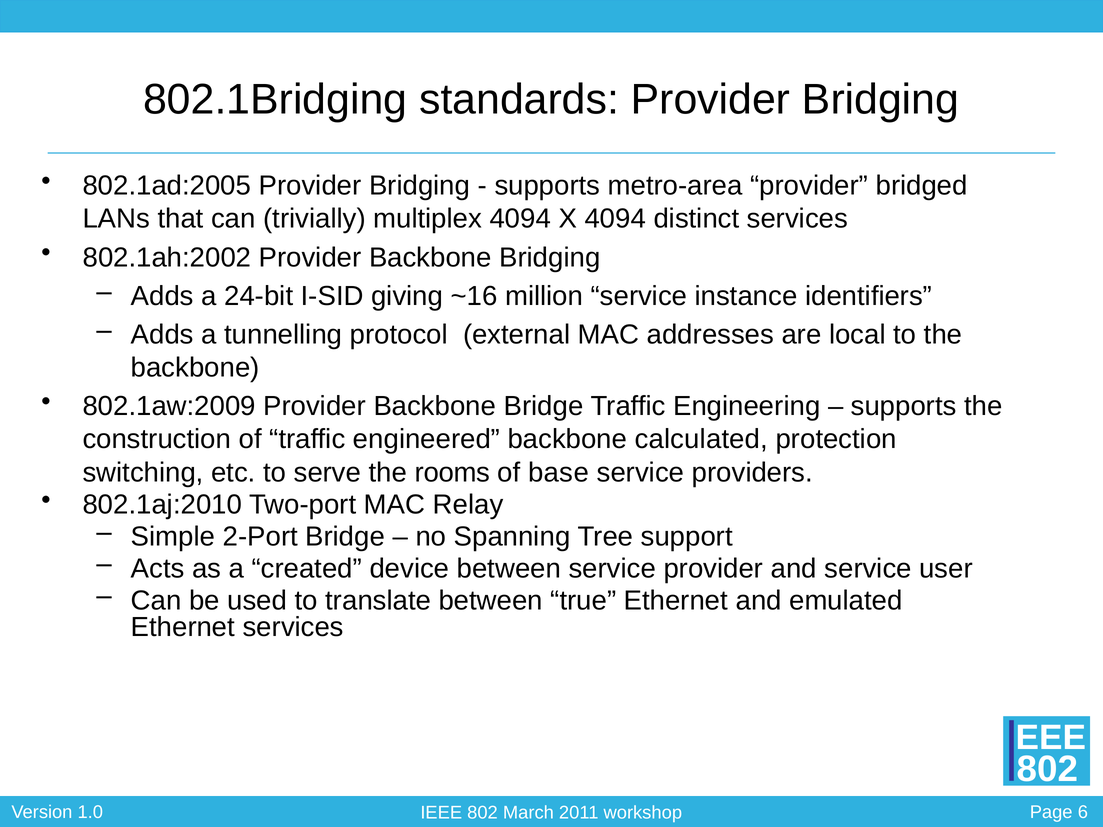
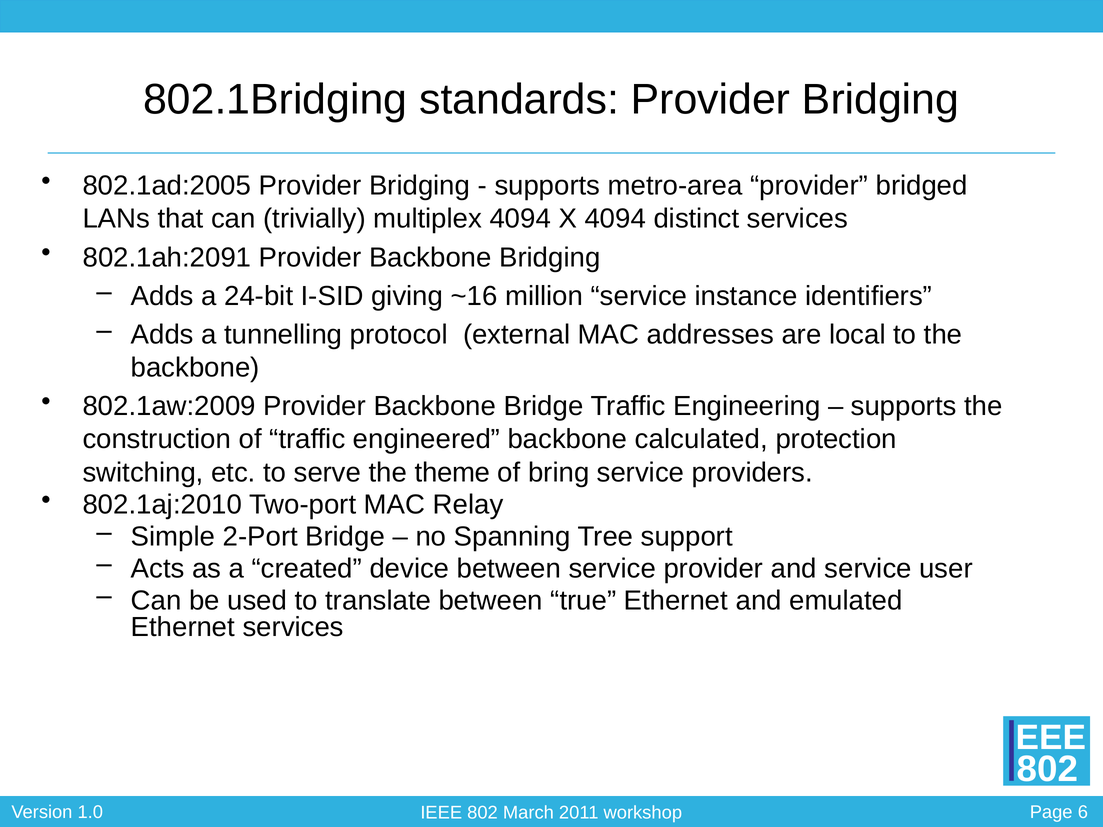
802.1ah:2002: 802.1ah:2002 -> 802.1ah:2091
rooms: rooms -> theme
base: base -> bring
